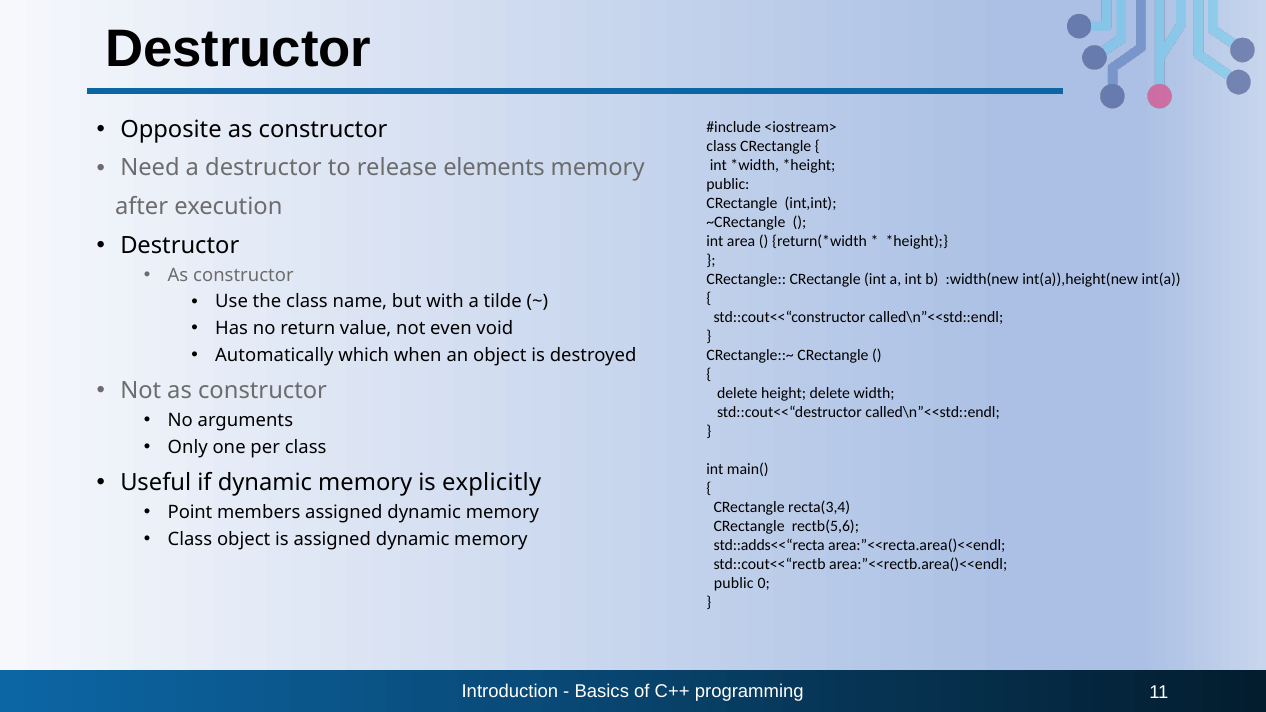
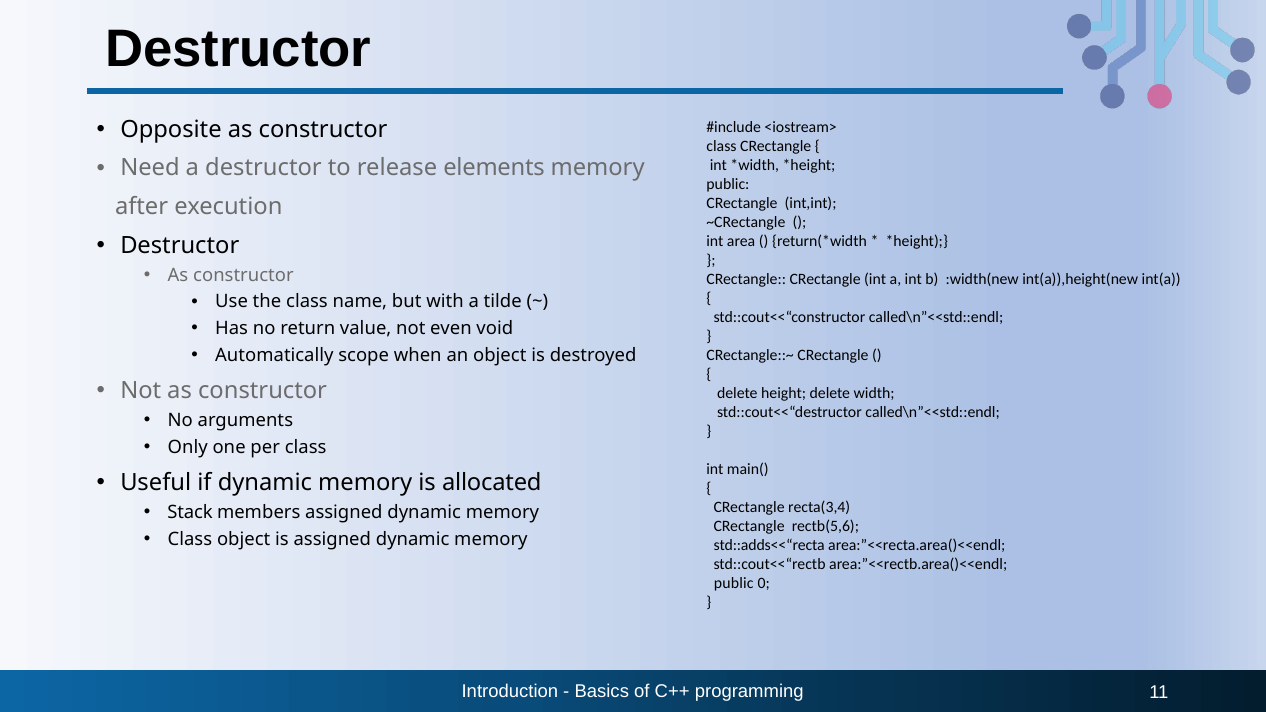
which: which -> scope
explicitly: explicitly -> allocated
Point: Point -> Stack
